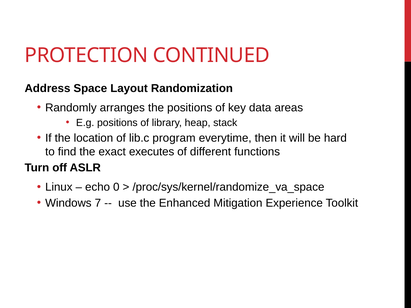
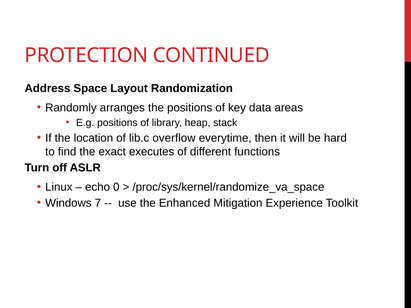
program: program -> overflow
